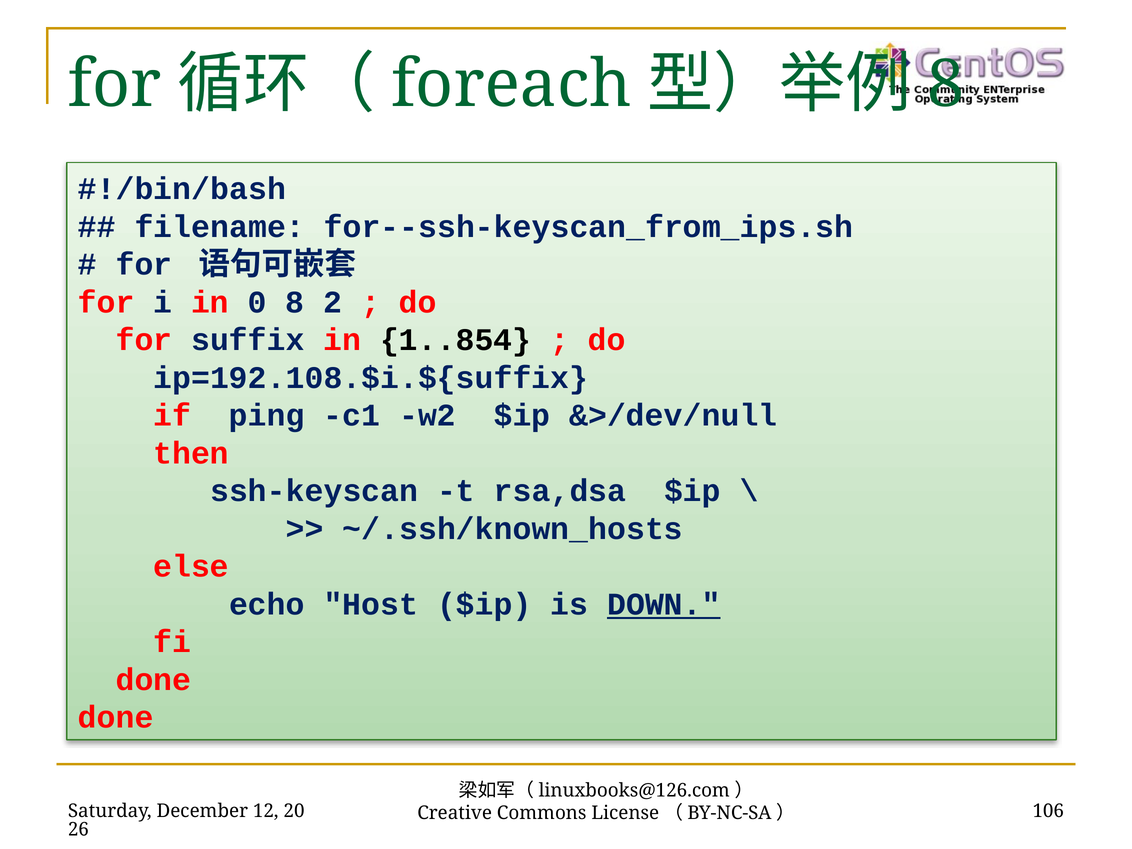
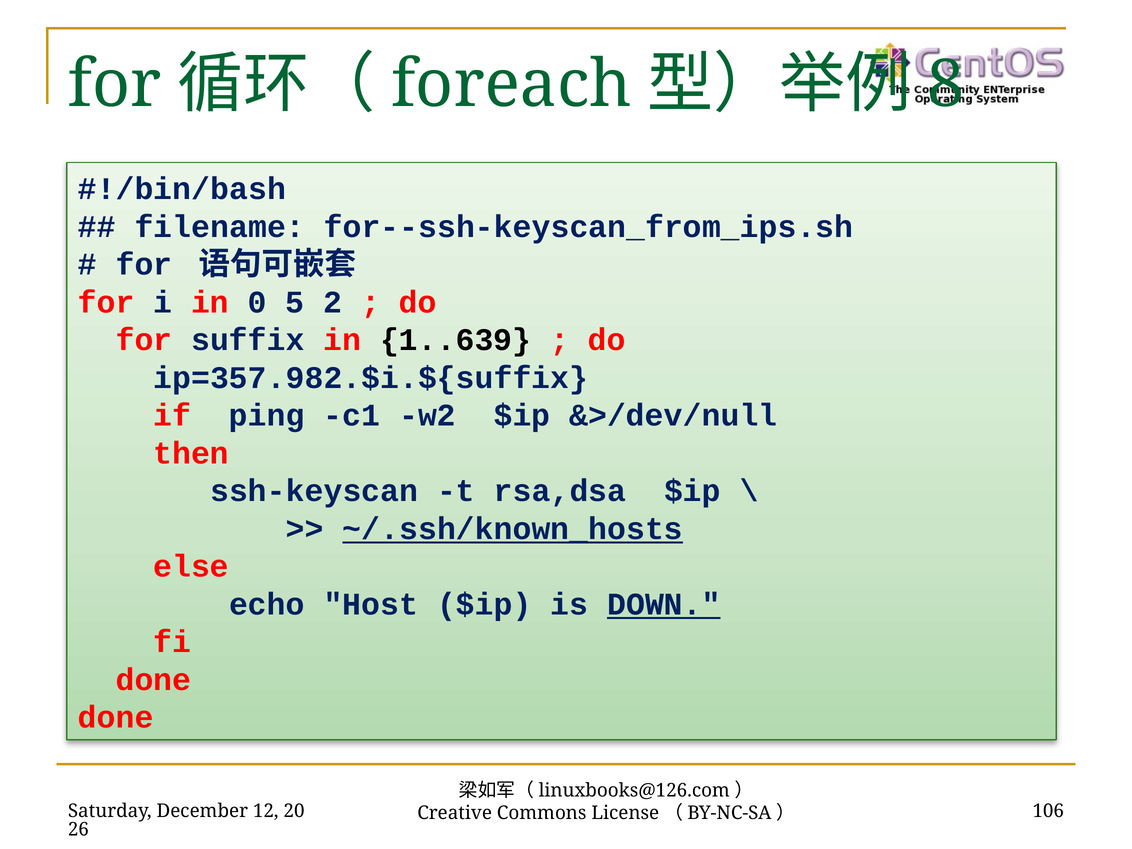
0 8: 8 -> 5
1..854: 1..854 -> 1..639
ip=192.108.$i.${suffix: ip=192.108.$i.${suffix -> ip=357.982.$i.${suffix
~/.ssh/known_hosts underline: none -> present
